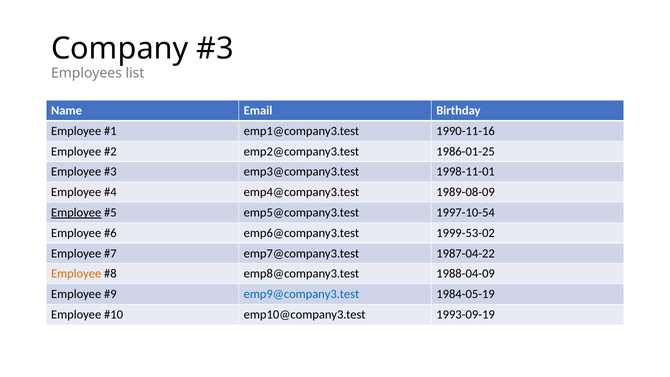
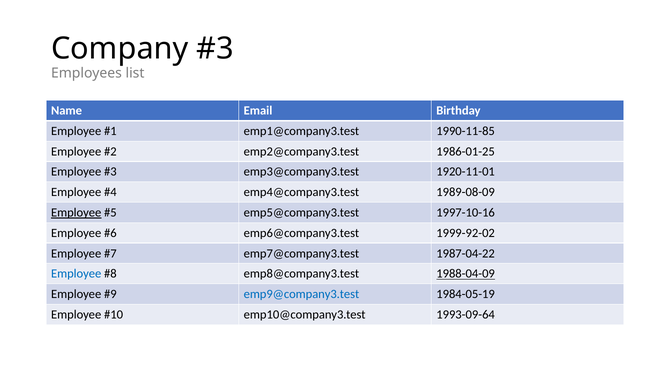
1990-11-16: 1990-11-16 -> 1990-11-85
1998-11-01: 1998-11-01 -> 1920-11-01
1997-10-54: 1997-10-54 -> 1997-10-16
1999-53-02: 1999-53-02 -> 1999-92-02
Employee at (76, 274) colour: orange -> blue
1988-04-09 underline: none -> present
1993-09-19: 1993-09-19 -> 1993-09-64
